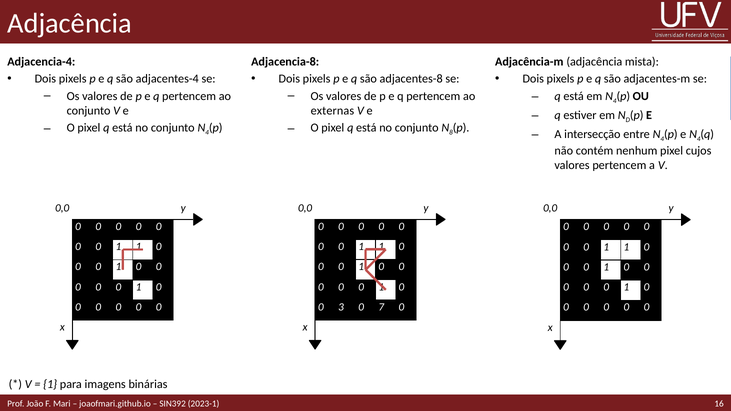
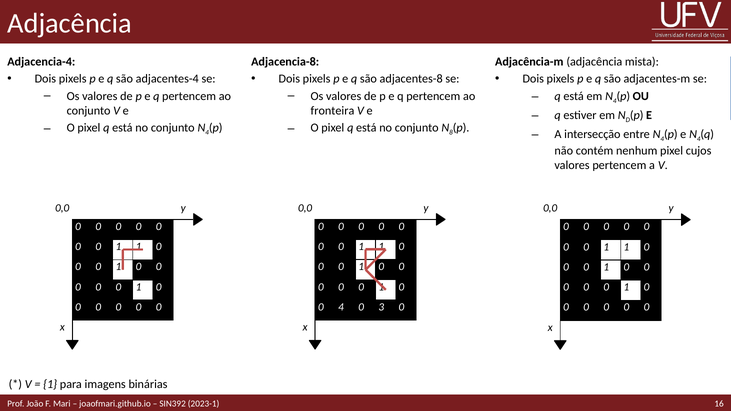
externas: externas -> fronteira
0 3: 3 -> 4
7: 7 -> 3
